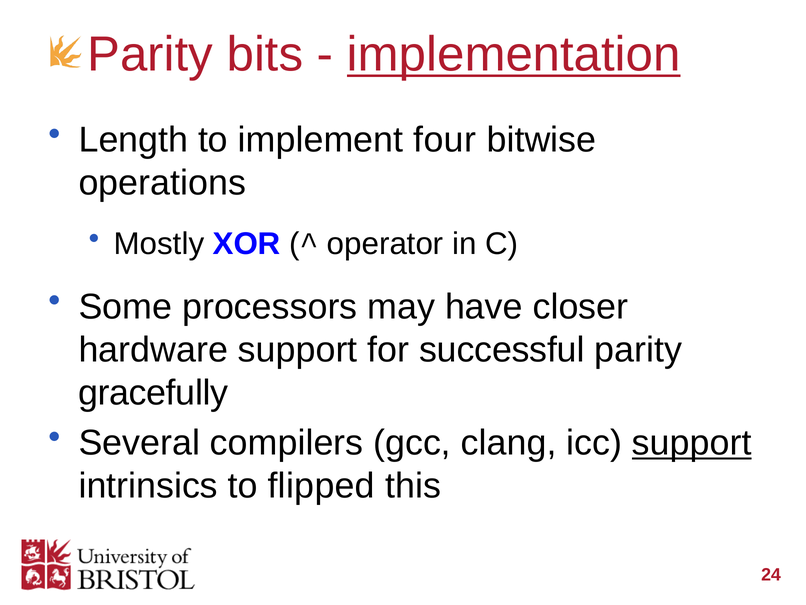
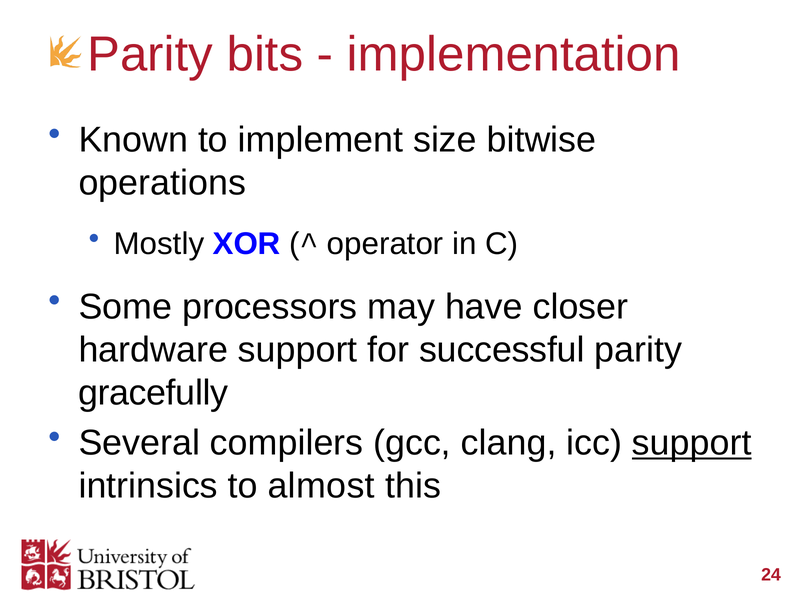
implementation underline: present -> none
Length: Length -> Known
four: four -> size
flipped: flipped -> almost
